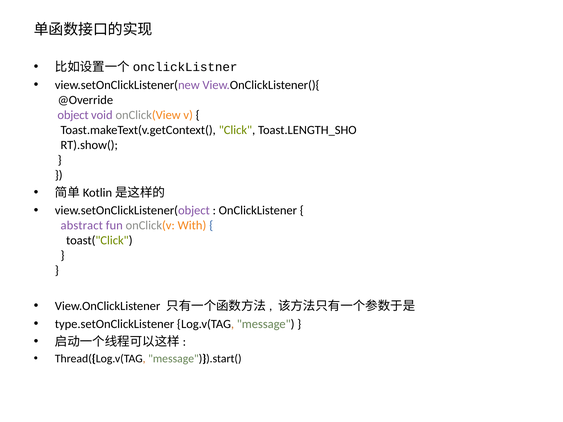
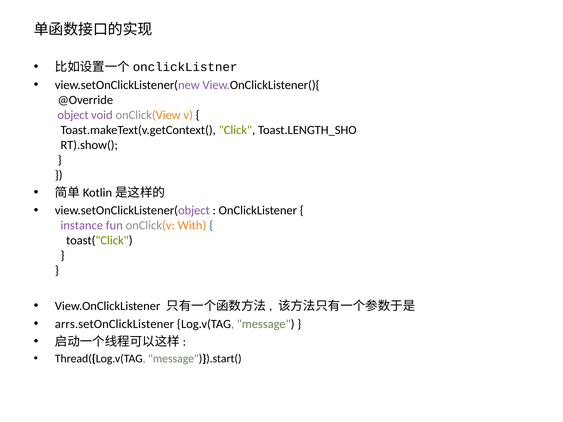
abstract: abstract -> instance
type.setOnClickListener: type.setOnClickListener -> arrs.setOnClickListener
